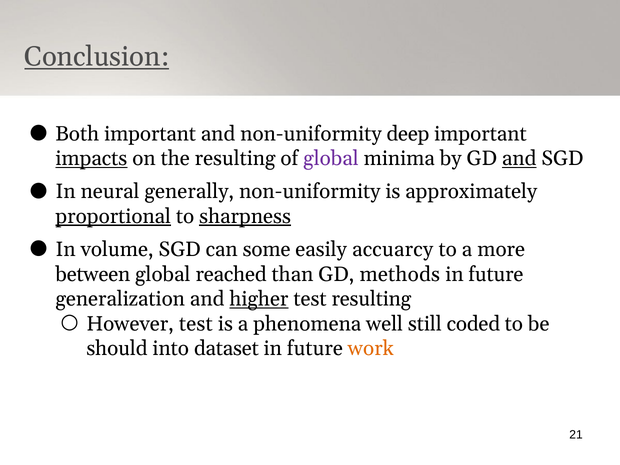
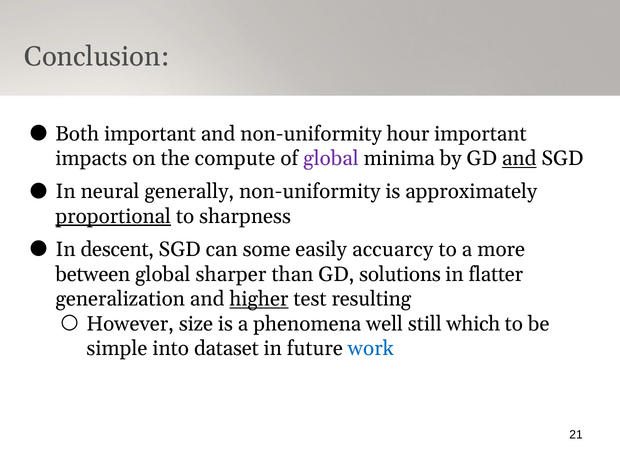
Conclusion underline: present -> none
deep: deep -> hour
impacts underline: present -> none
the resulting: resulting -> compute
sharpness underline: present -> none
volume: volume -> descent
reached: reached -> sharper
methods: methods -> solutions
future at (496, 274): future -> flatter
However test: test -> size
coded: coded -> which
should: should -> simple
work colour: orange -> blue
